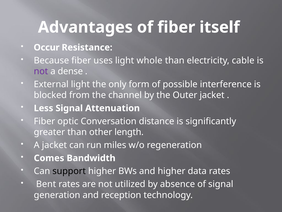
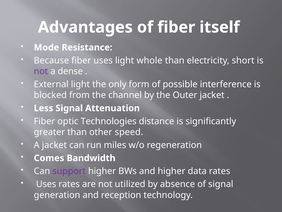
Occur: Occur -> Mode
cable: cable -> short
Conversation: Conversation -> Technologies
length: length -> speed
support colour: black -> purple
Bent at (46, 184): Bent -> Uses
